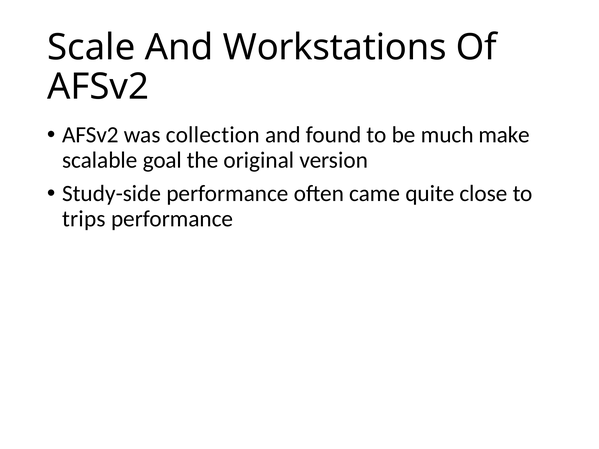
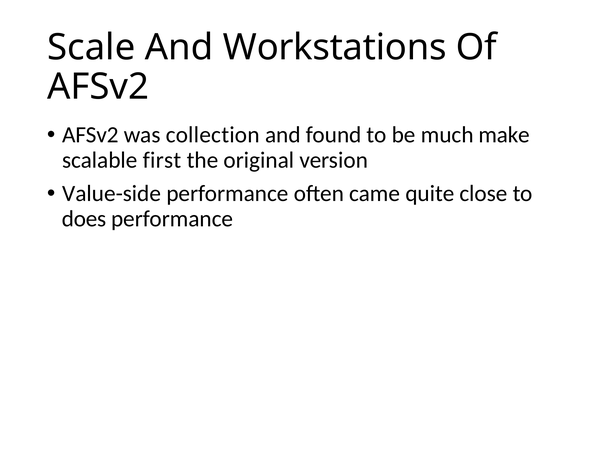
goal: goal -> first
Study-side: Study-side -> Value-side
trips: trips -> does
